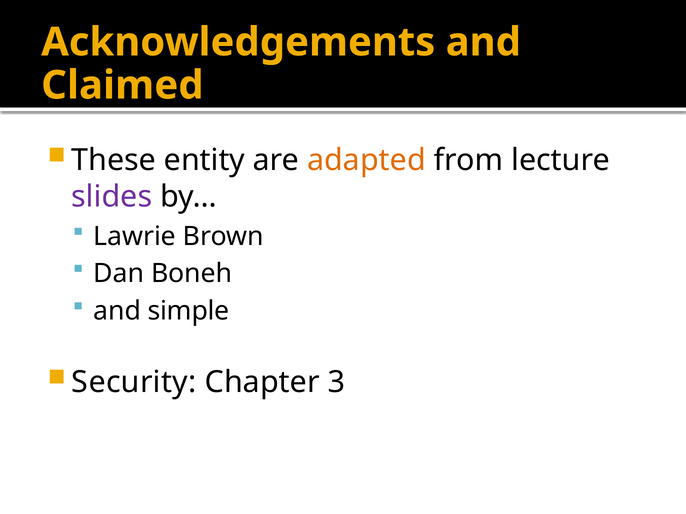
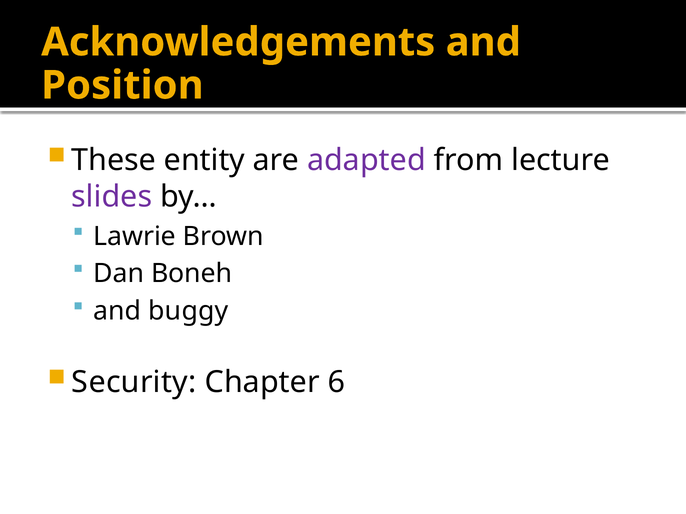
Claimed: Claimed -> Position
adapted colour: orange -> purple
simple: simple -> buggy
3: 3 -> 6
